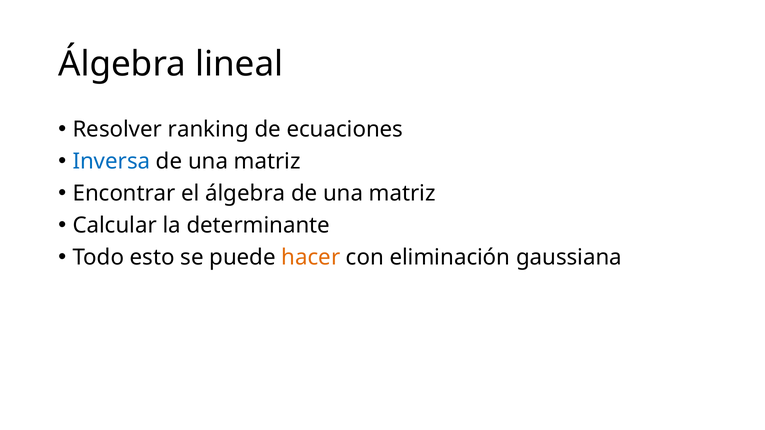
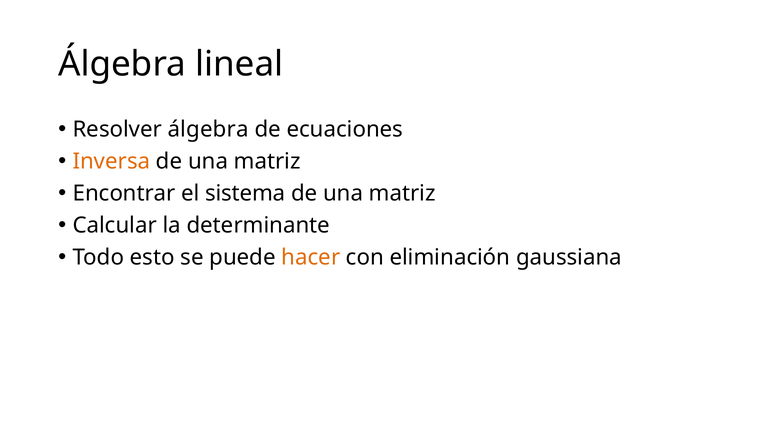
Resolver ranking: ranking -> álgebra
Inversa colour: blue -> orange
el álgebra: álgebra -> sistema
